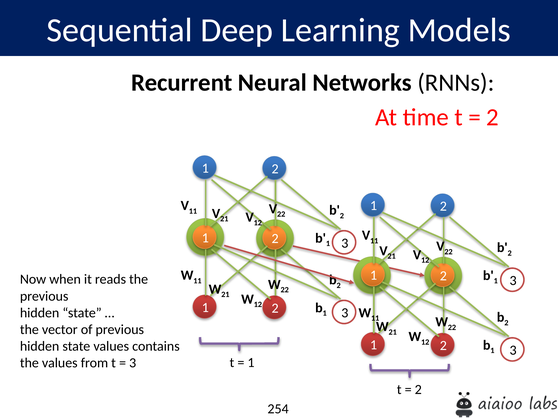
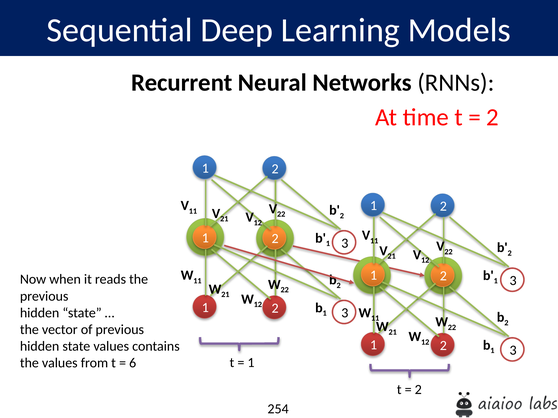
3 at (133, 363): 3 -> 6
